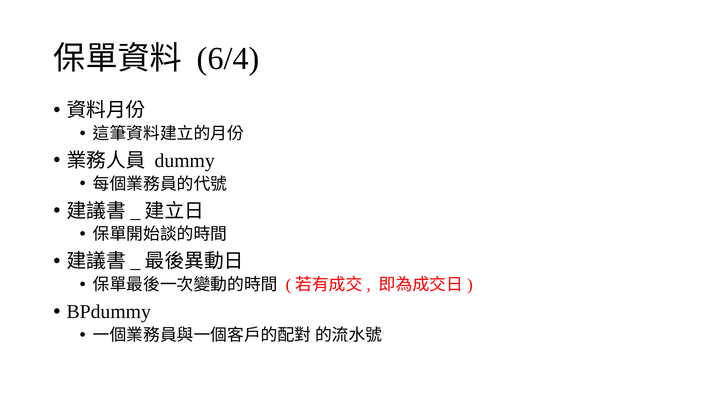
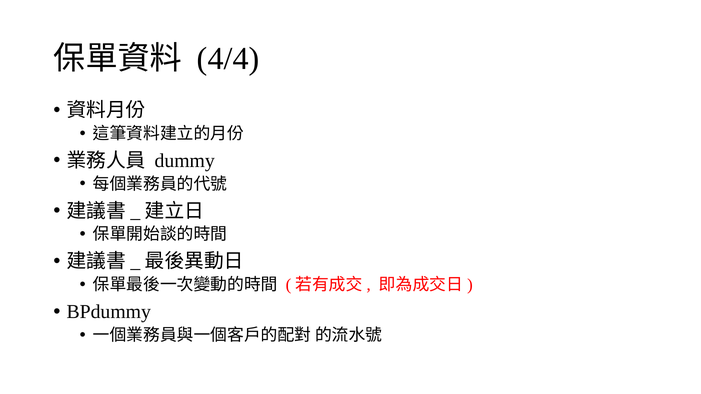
6/4: 6/4 -> 4/4
